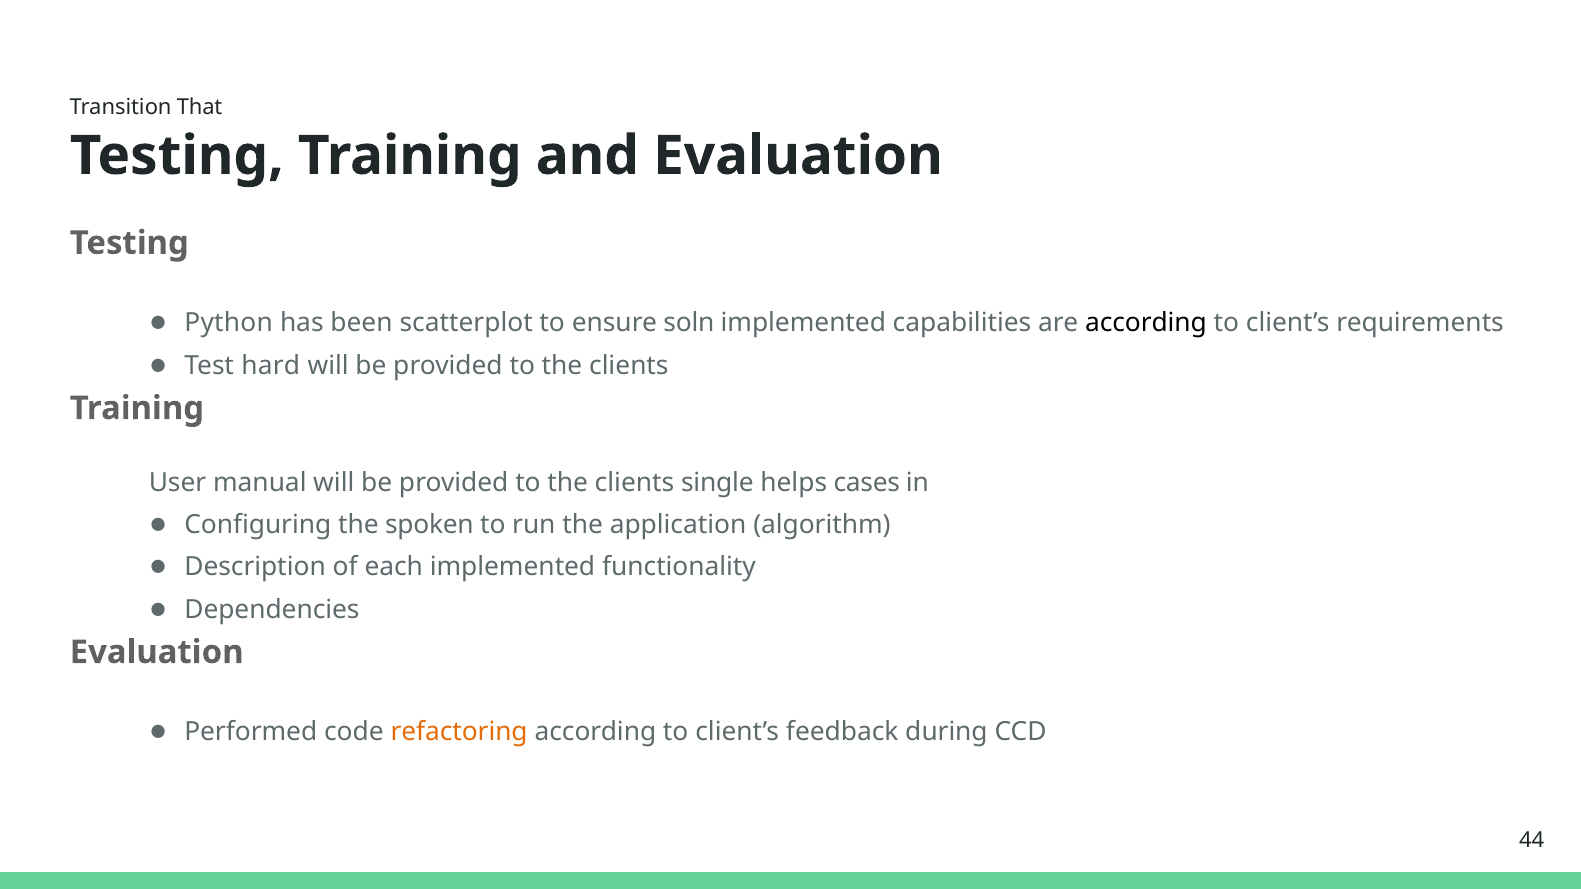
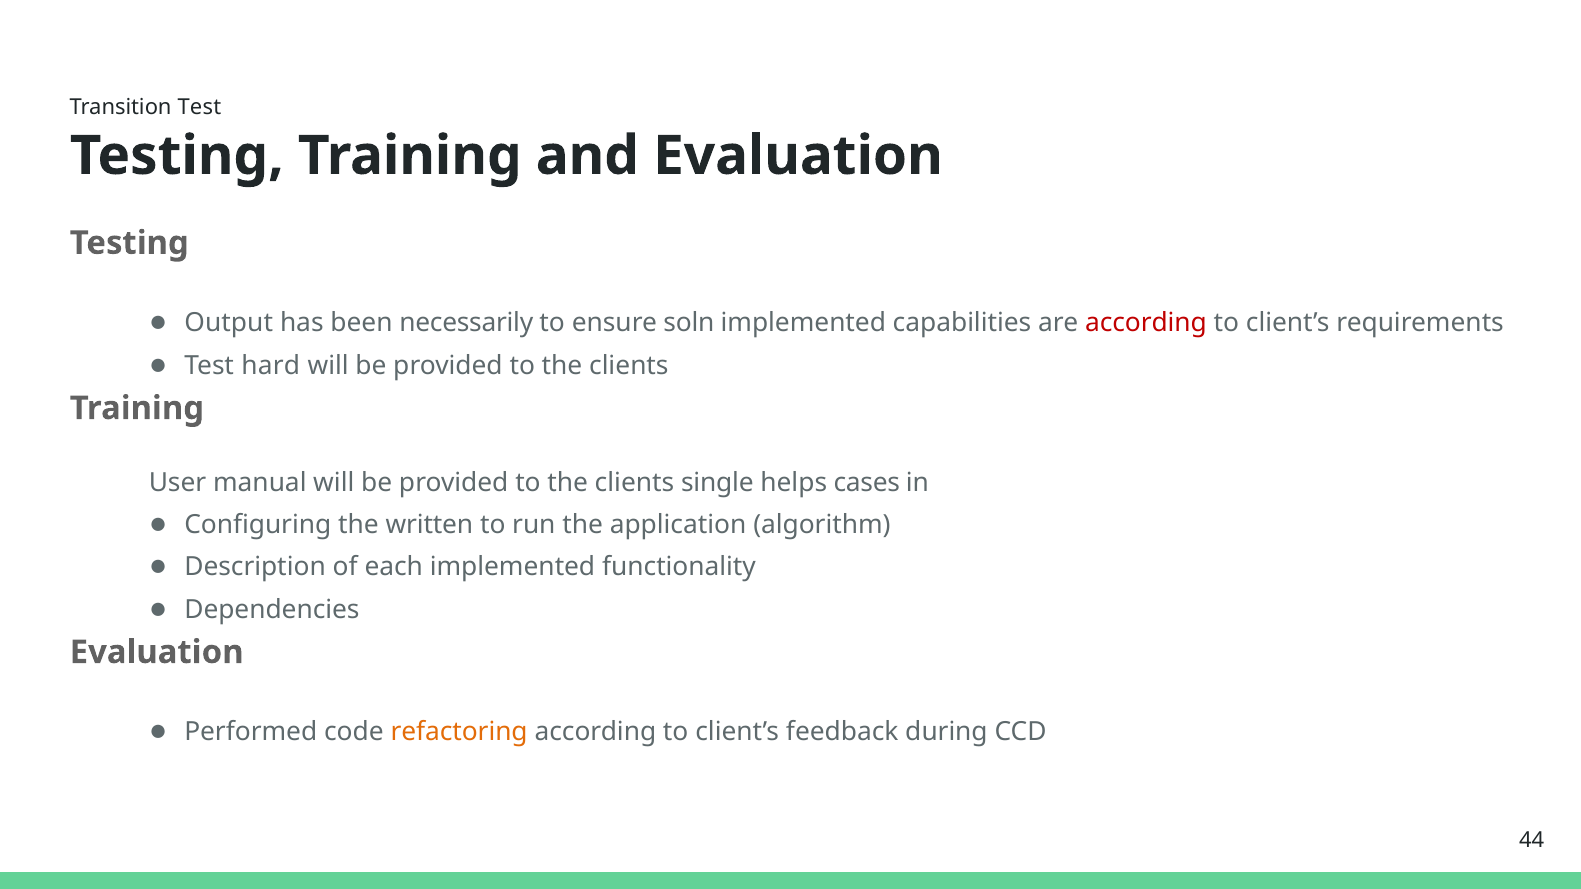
Transition That: That -> Test
Python: Python -> Output
scatterplot: scatterplot -> necessarily
according at (1146, 323) colour: black -> red
spoken: spoken -> written
